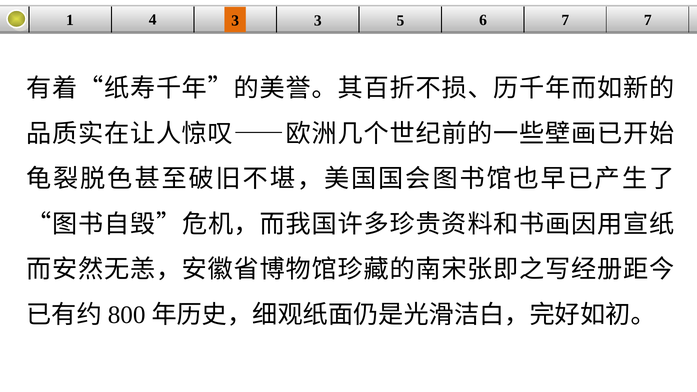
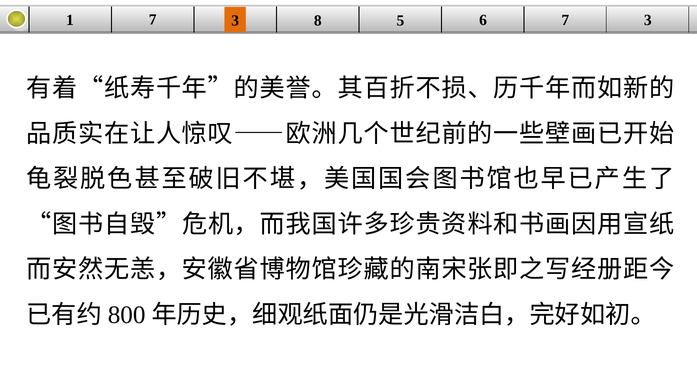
1 4: 4 -> 7
3 3: 3 -> 8
6 7 7: 7 -> 3
